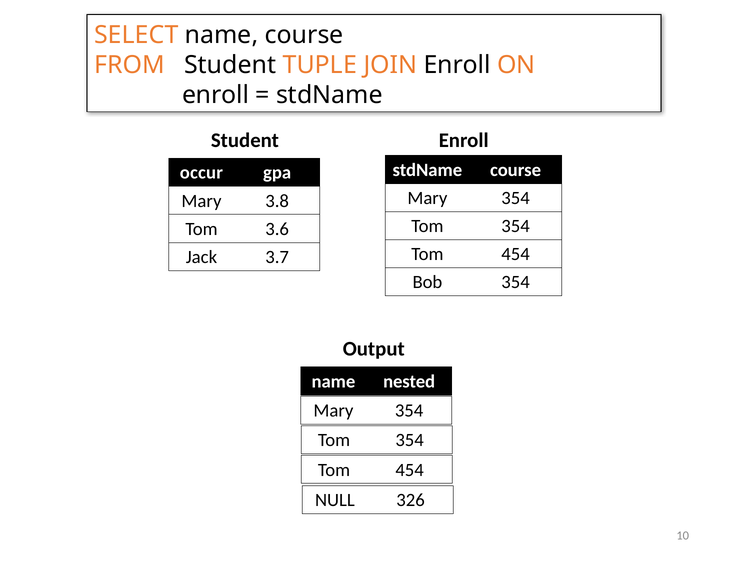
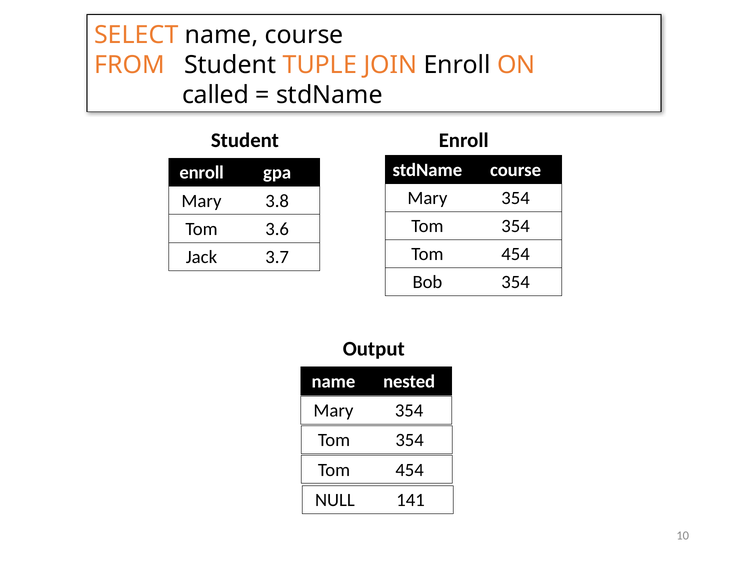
enroll at (216, 95): enroll -> called
occur at (201, 173): occur -> enroll
326: 326 -> 141
